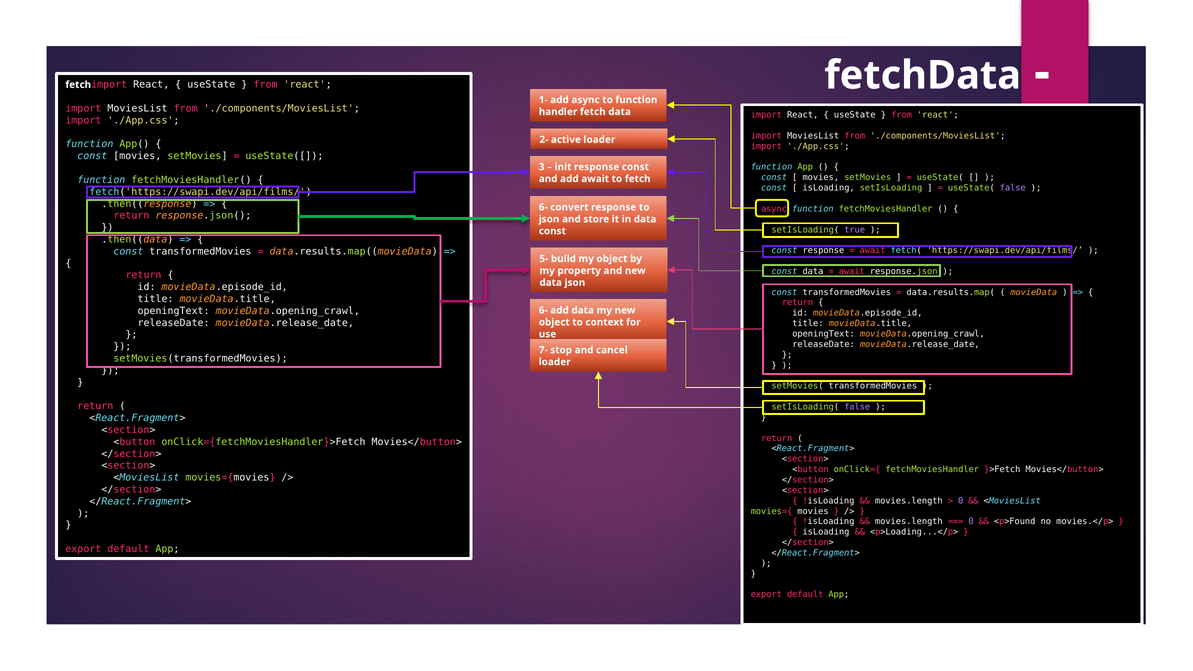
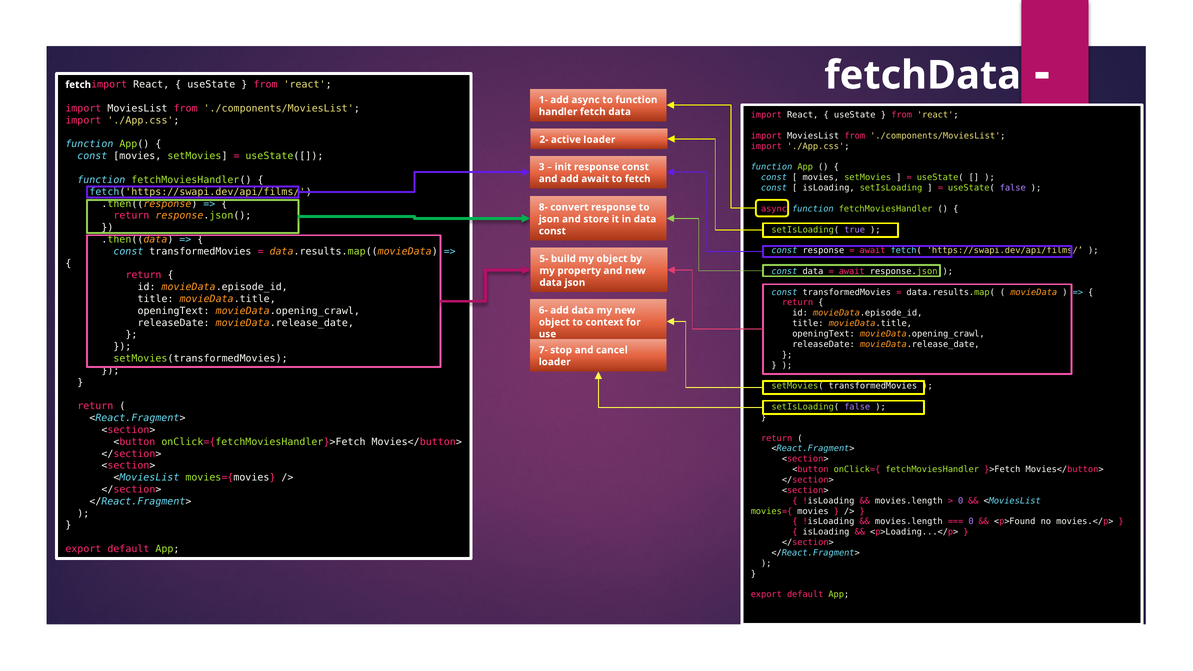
6- at (543, 207): 6- -> 8-
